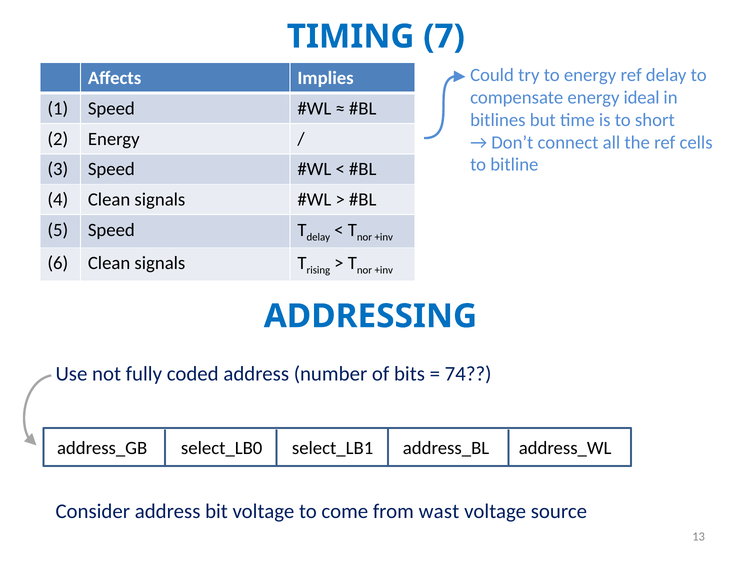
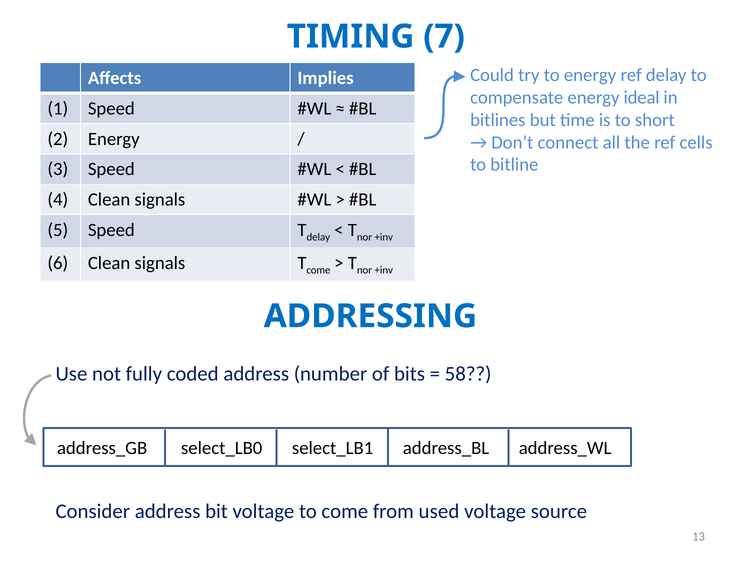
rising at (318, 271): rising -> come
74: 74 -> 58
wast: wast -> used
